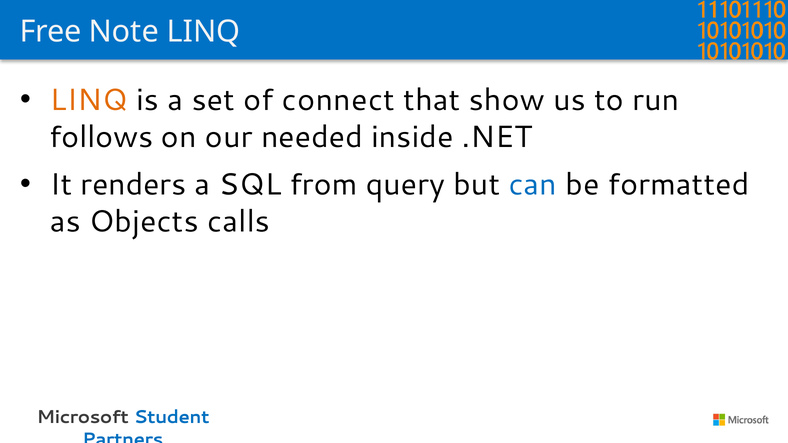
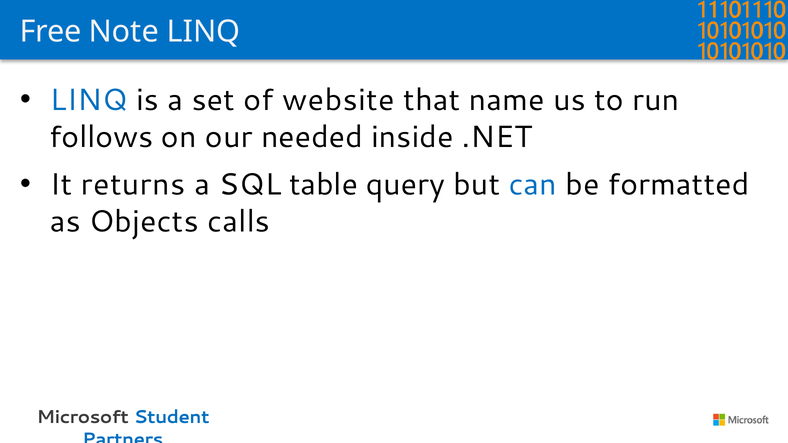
LINQ at (89, 100) colour: orange -> blue
connect: connect -> website
show: show -> name
renders: renders -> returns
from: from -> table
